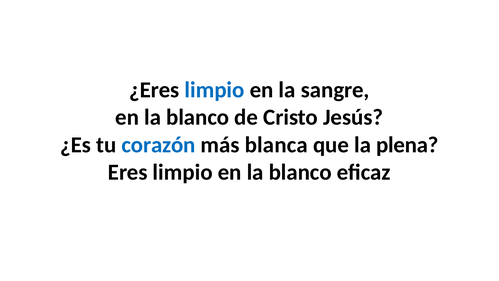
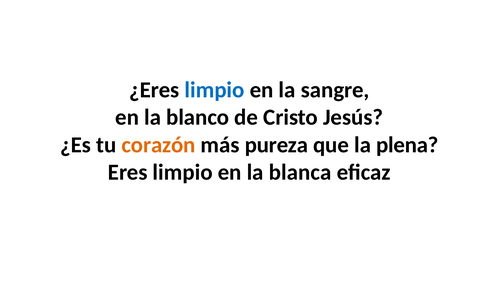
corazón colour: blue -> orange
blanca: blanca -> pureza
limpio en la blanco: blanco -> blanca
